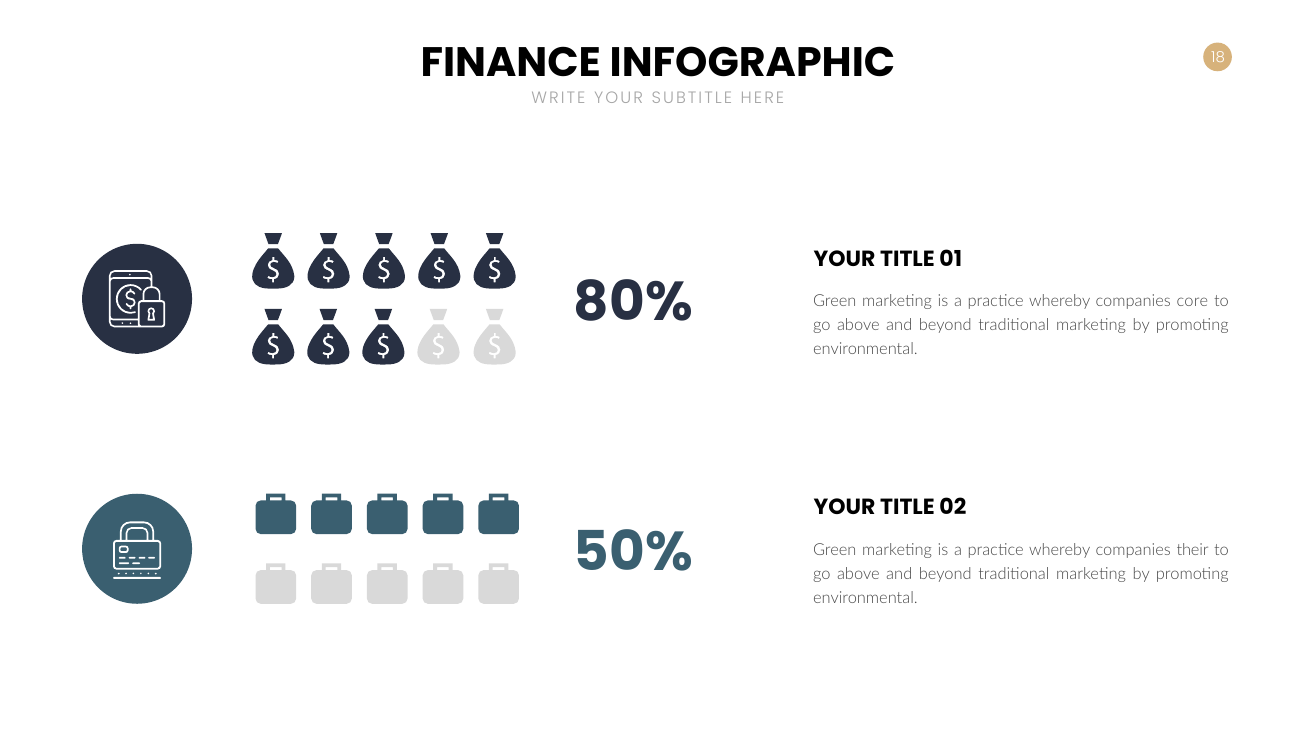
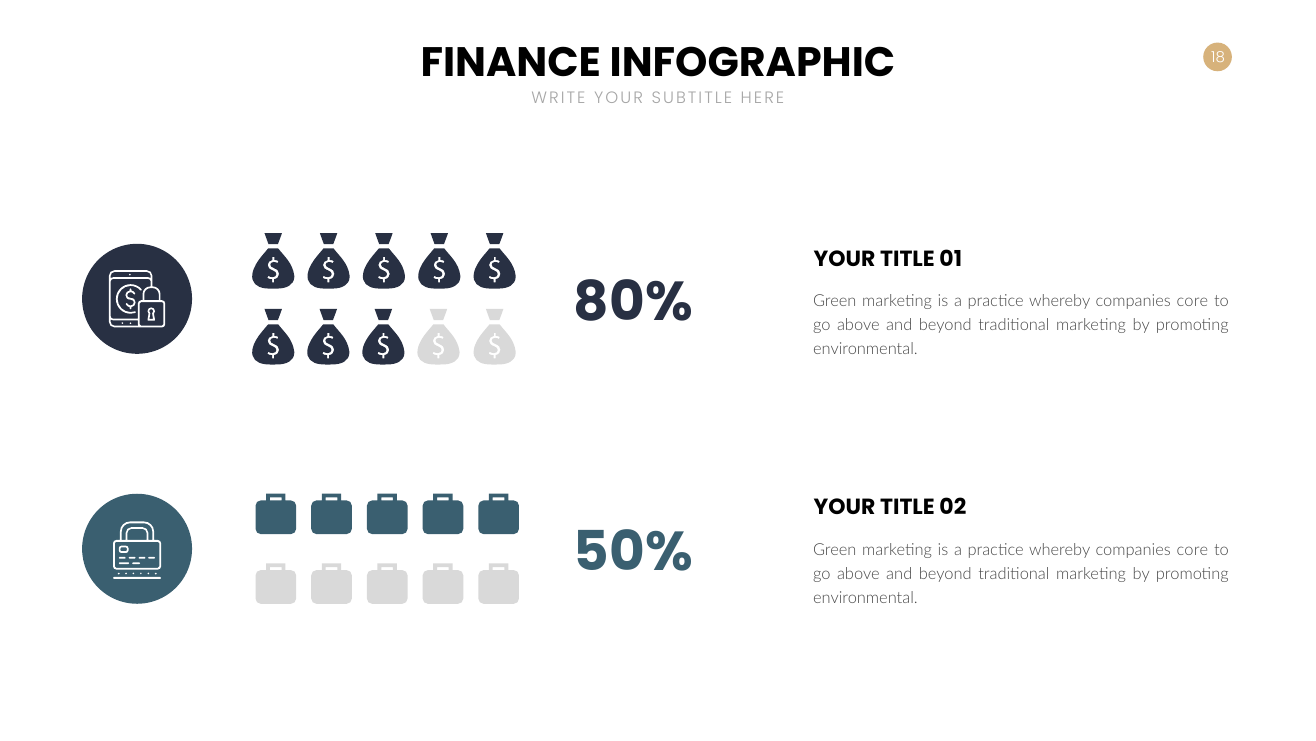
their at (1193, 550): their -> core
